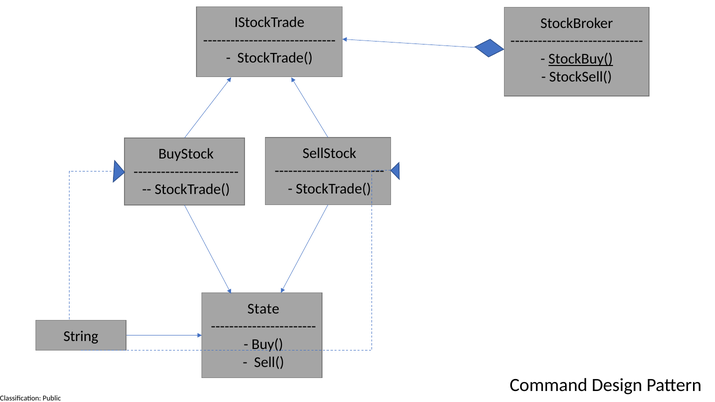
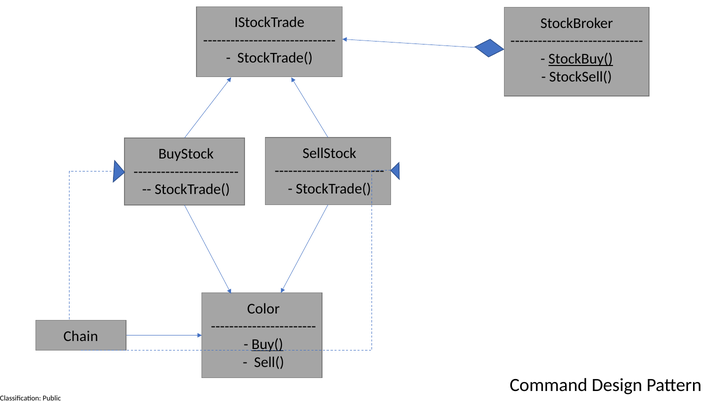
State: State -> Color
String: String -> Chain
Buy( underline: none -> present
